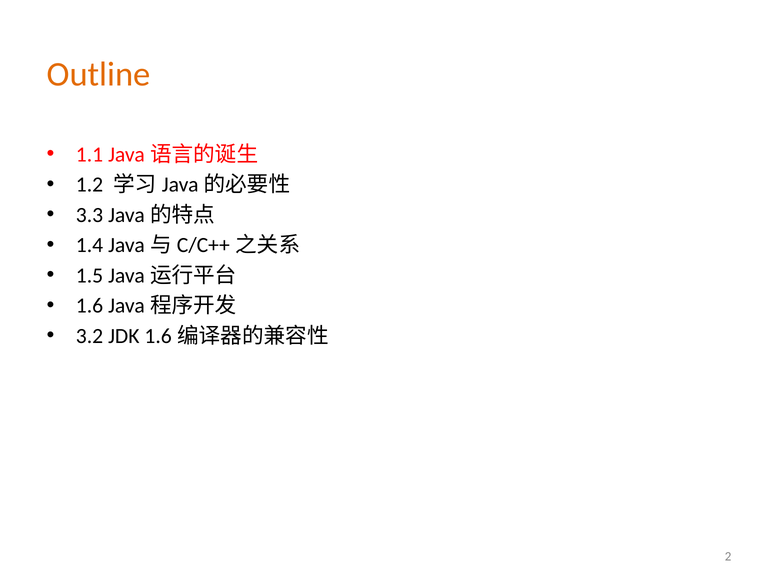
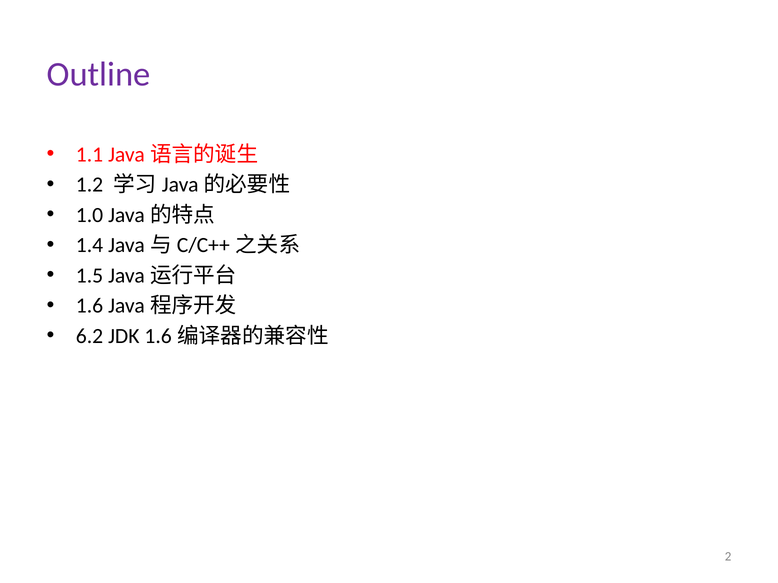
Outline colour: orange -> purple
3.3: 3.3 -> 1.0
3.2: 3.2 -> 6.2
